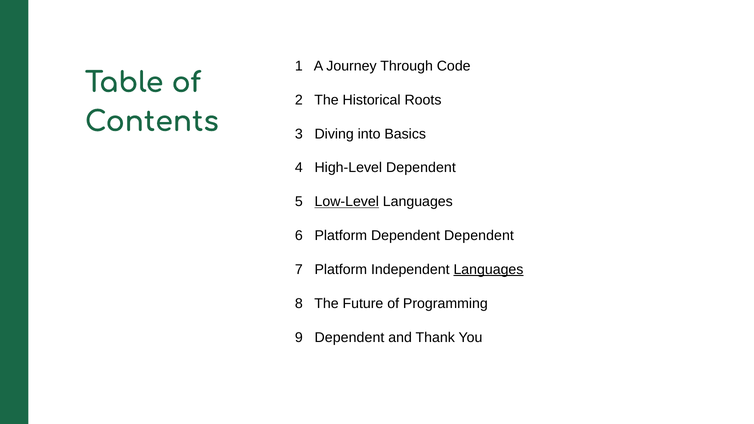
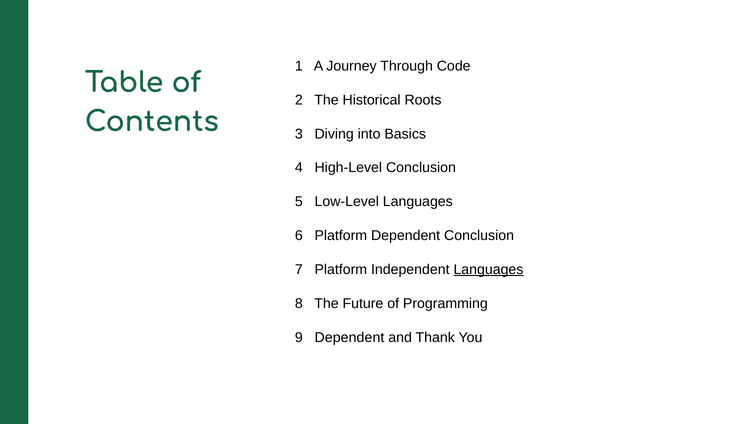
High-Level Dependent: Dependent -> Conclusion
Low-Level underline: present -> none
Dependent Dependent: Dependent -> Conclusion
